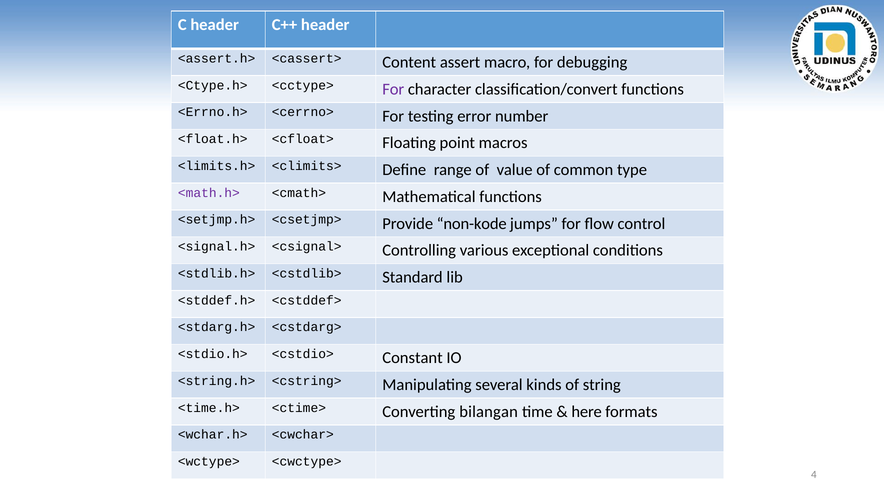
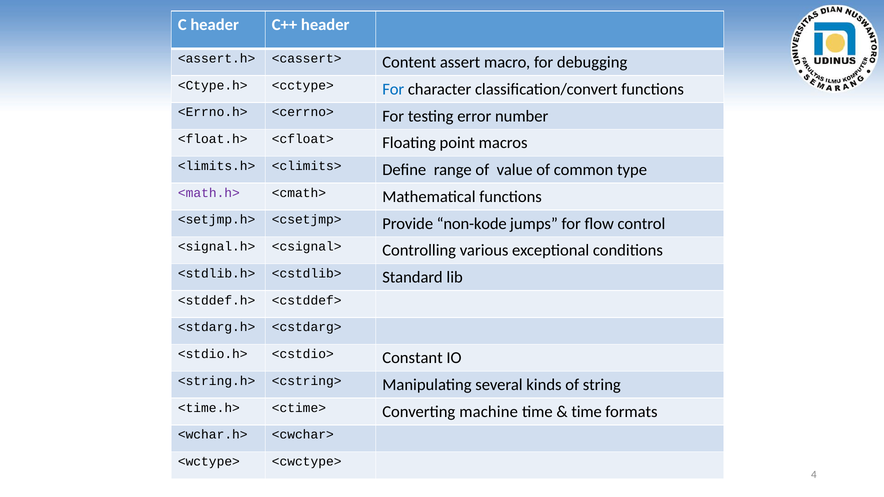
For at (393, 89) colour: purple -> blue
bilangan: bilangan -> machine
here at (587, 412): here -> time
